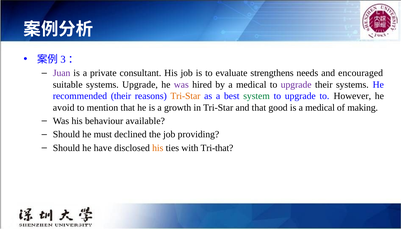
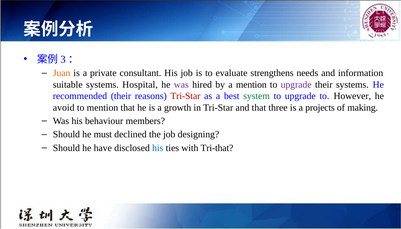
Juan colour: purple -> orange
encouraged: encouraged -> information
systems Upgrade: Upgrade -> Hospital
by a medical: medical -> mention
Tri-Star at (185, 96) colour: orange -> red
good: good -> three
is a medical: medical -> projects
available: available -> members
providing: providing -> designing
his at (158, 148) colour: orange -> blue
